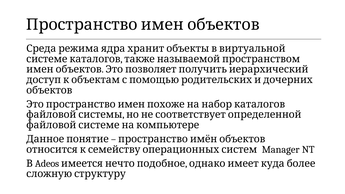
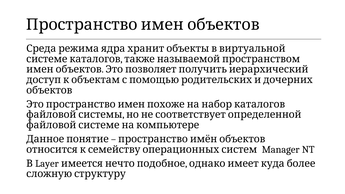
Adeos: Adeos -> Layer
